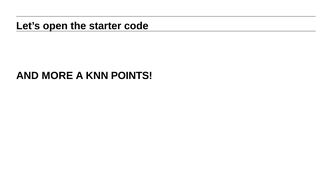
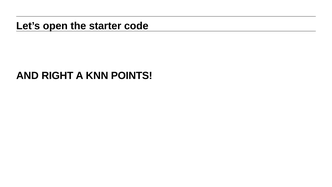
MORE: MORE -> RIGHT
